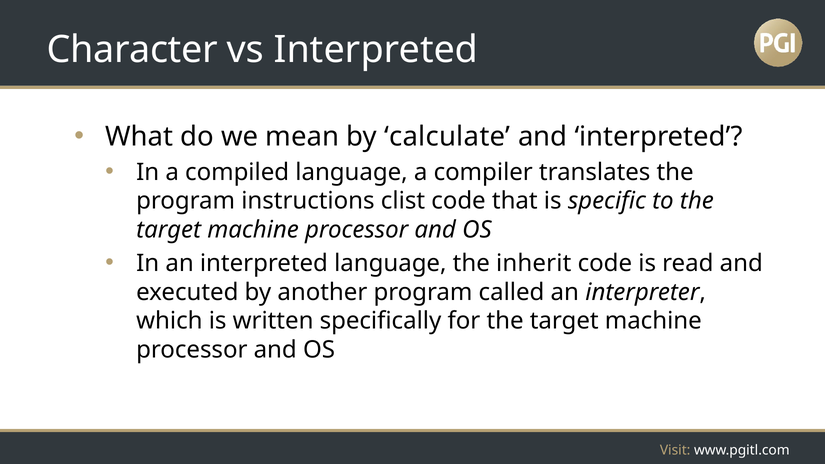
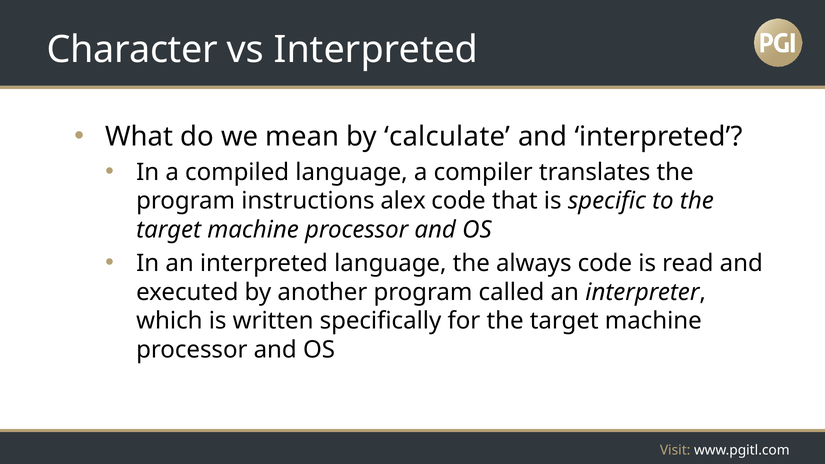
clist: clist -> alex
inherit: inherit -> always
